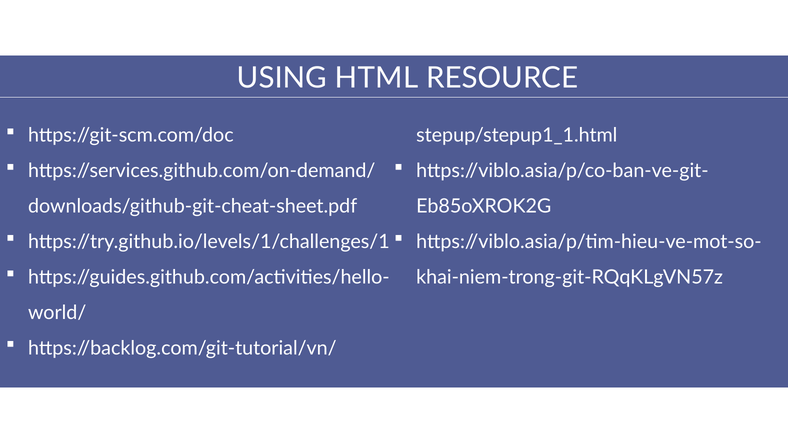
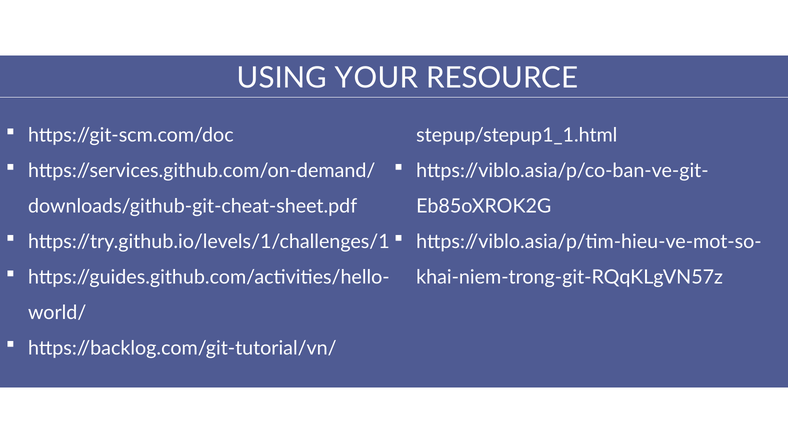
HTML: HTML -> YOUR
